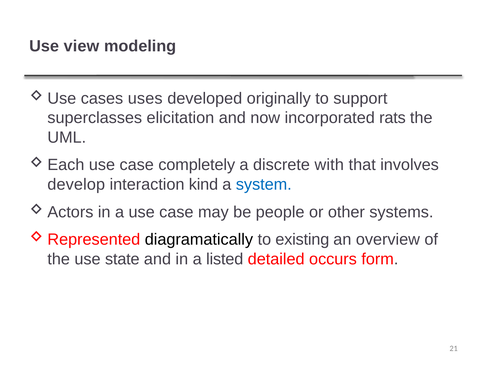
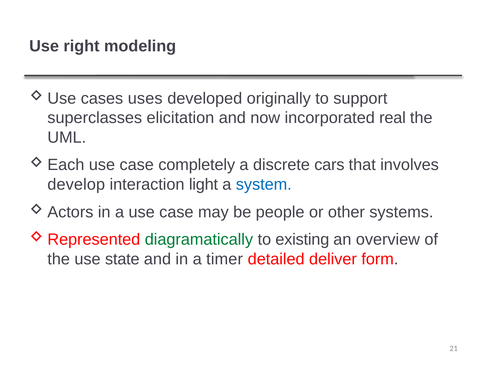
view: view -> right
rats: rats -> real
with: with -> cars
kind: kind -> light
diagramatically colour: black -> green
listed: listed -> timer
occurs: occurs -> deliver
